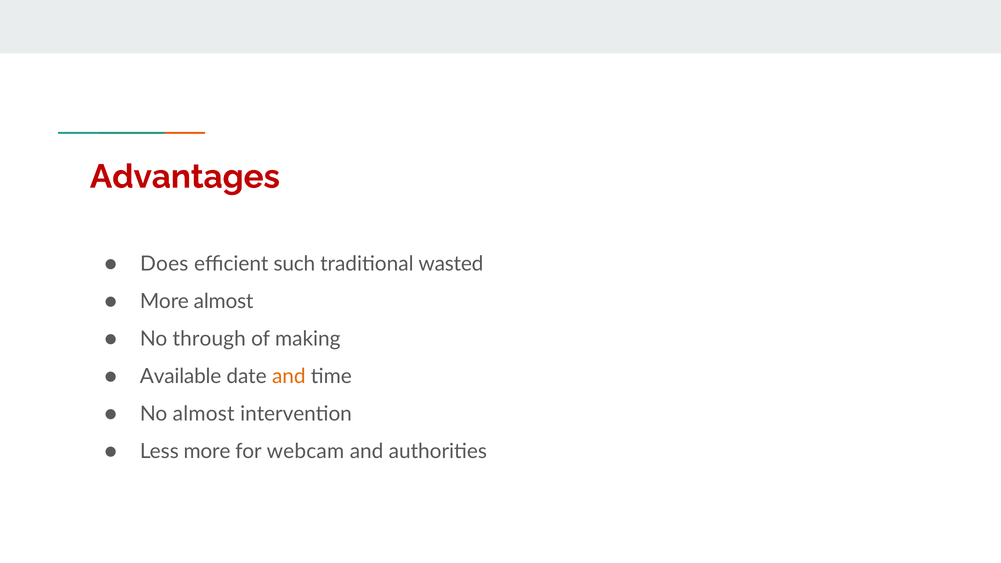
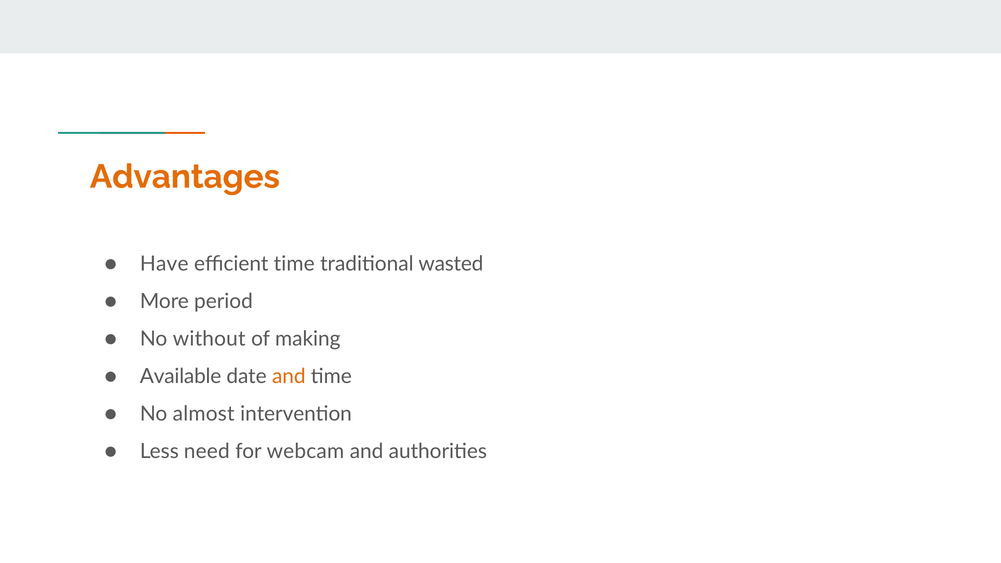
Advantages colour: red -> orange
Does: Does -> Have
efficient such: such -> time
More almost: almost -> period
through: through -> without
Less more: more -> need
